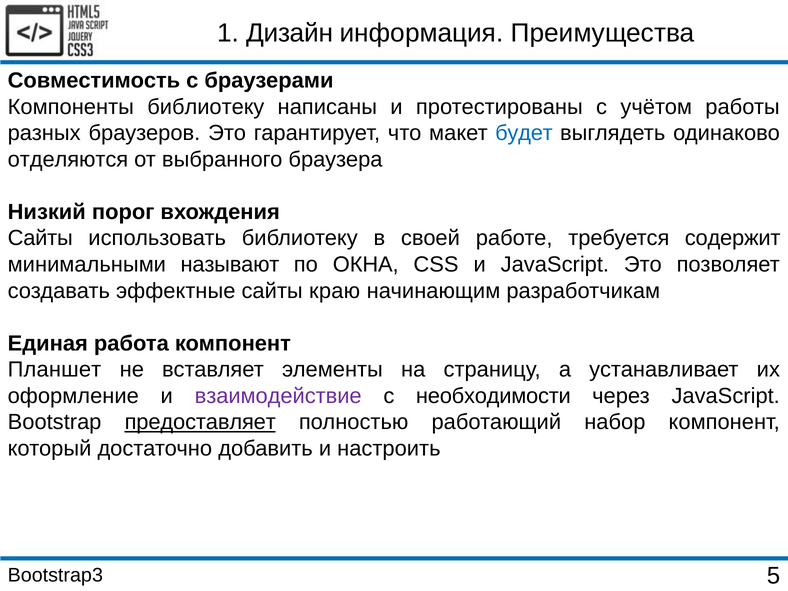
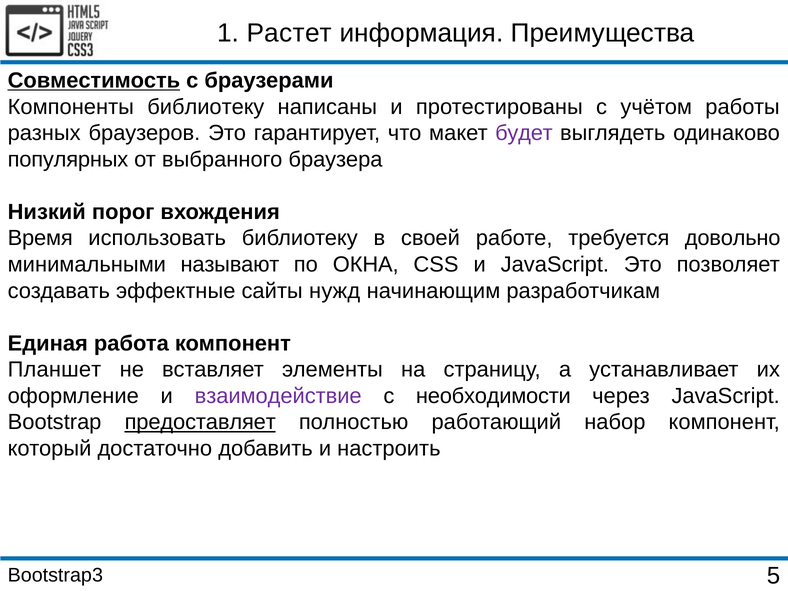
Дизайн: Дизайн -> Растет
Совместимость underline: none -> present
будет colour: blue -> purple
отделяются: отделяются -> популярных
Сайты at (40, 238): Сайты -> Время
содержит: содержит -> довольно
краю: краю -> нужд
